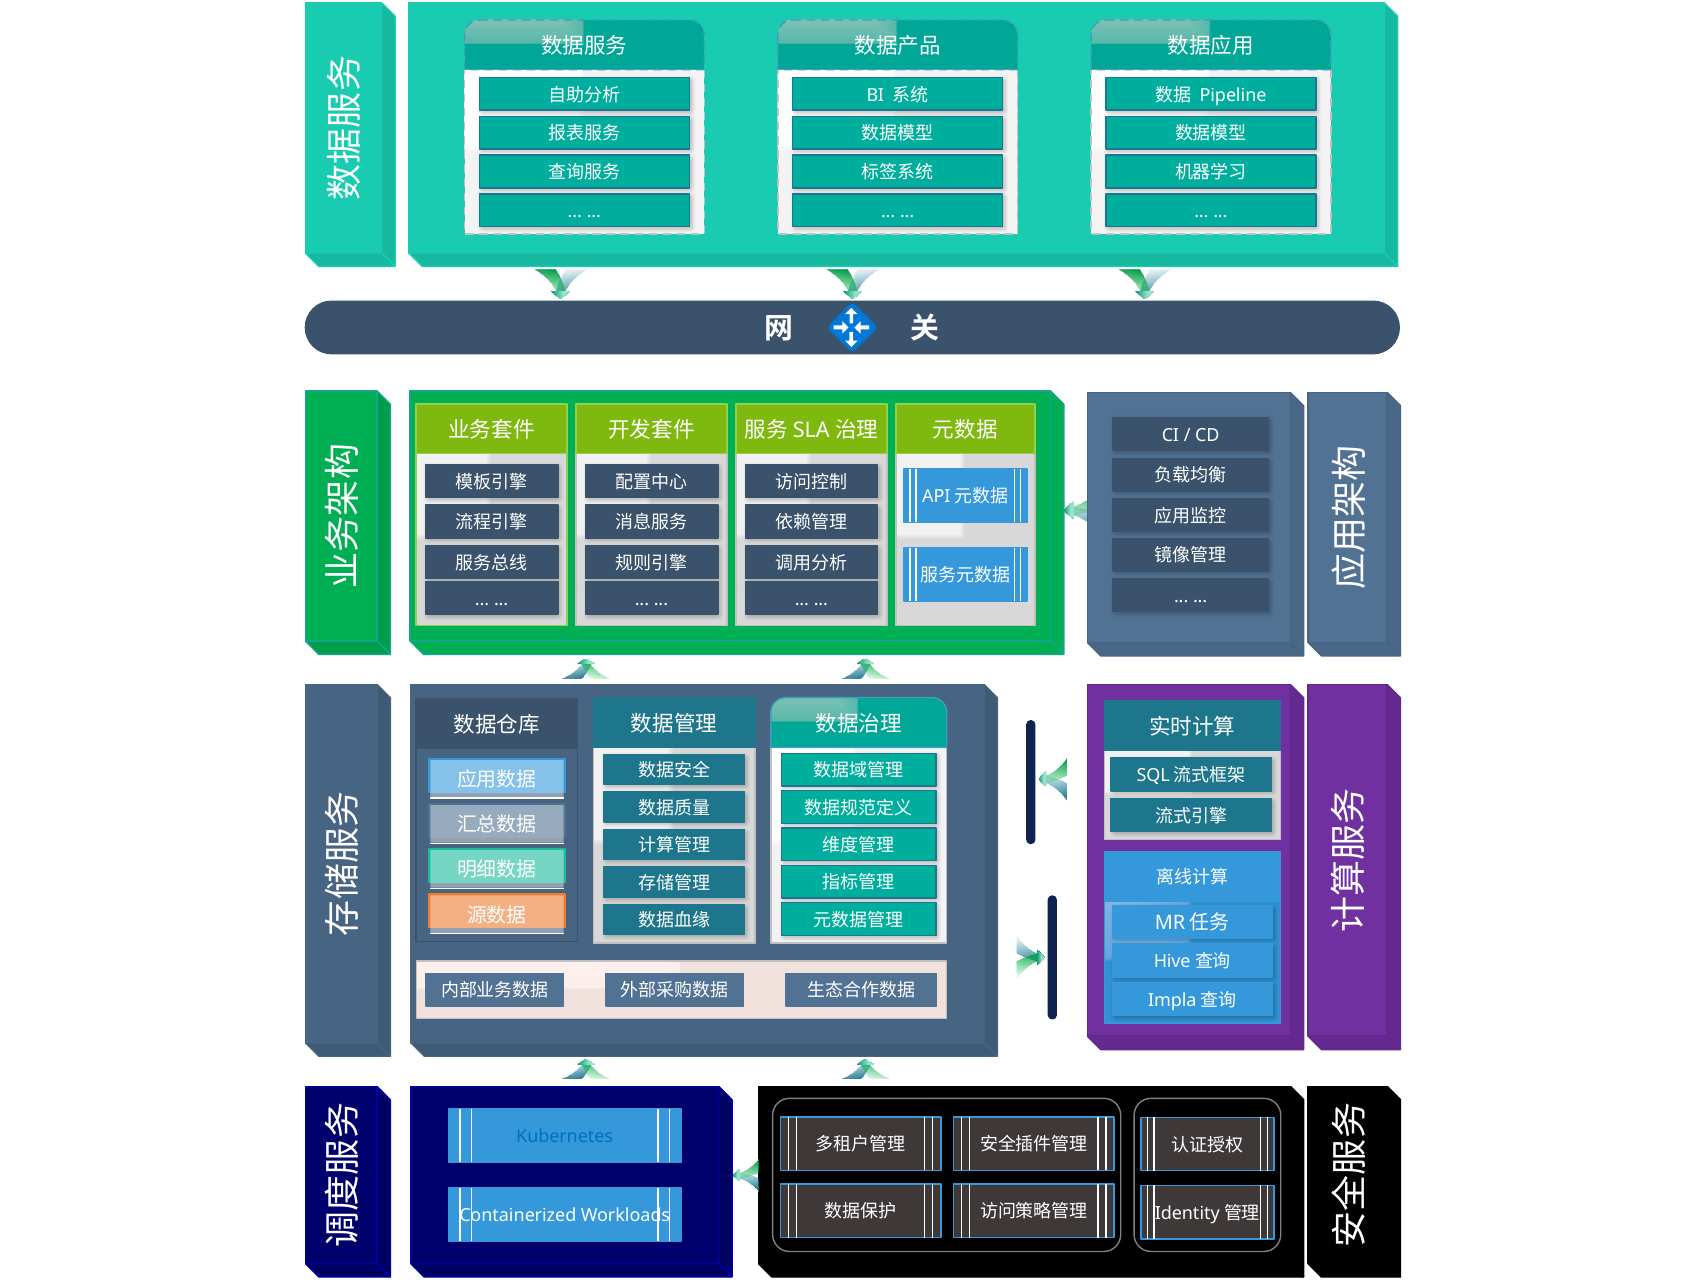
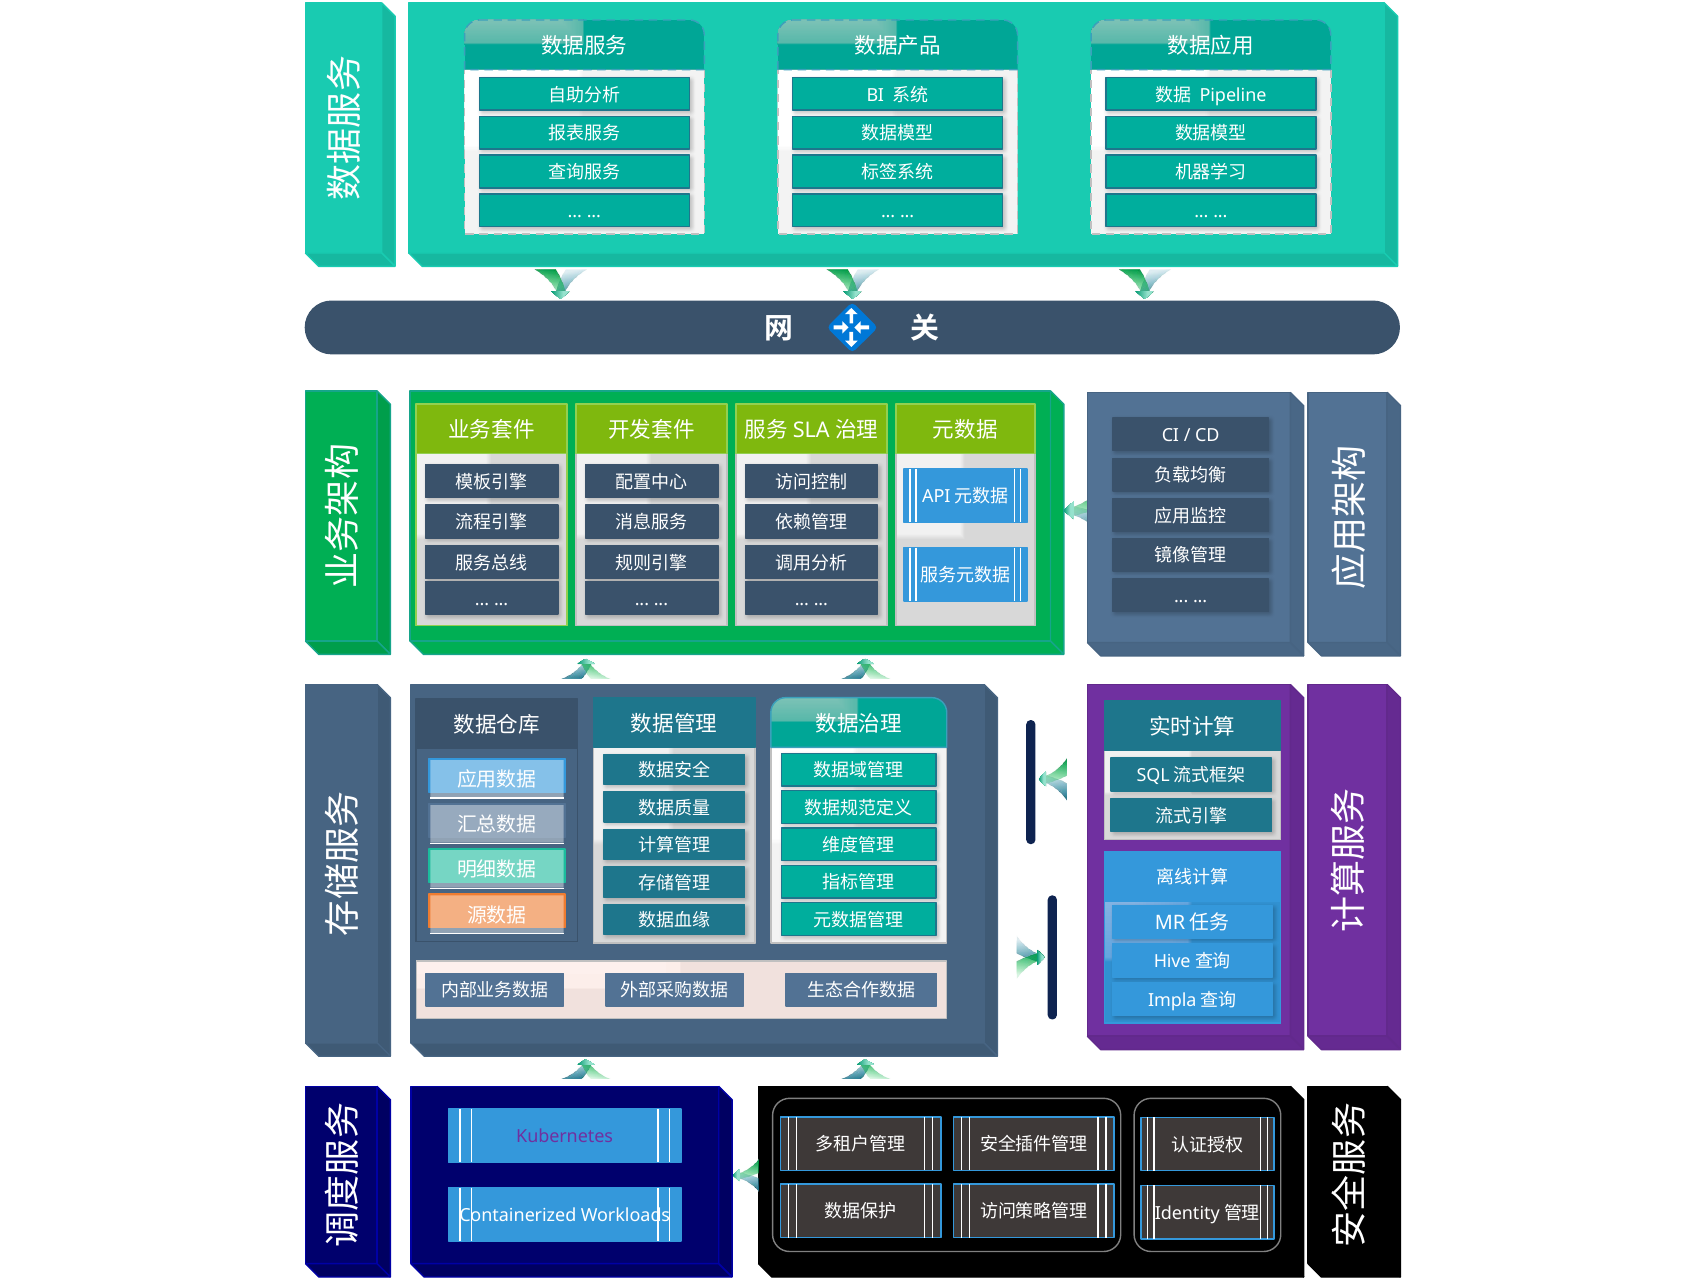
Kubernetes colour: blue -> purple
